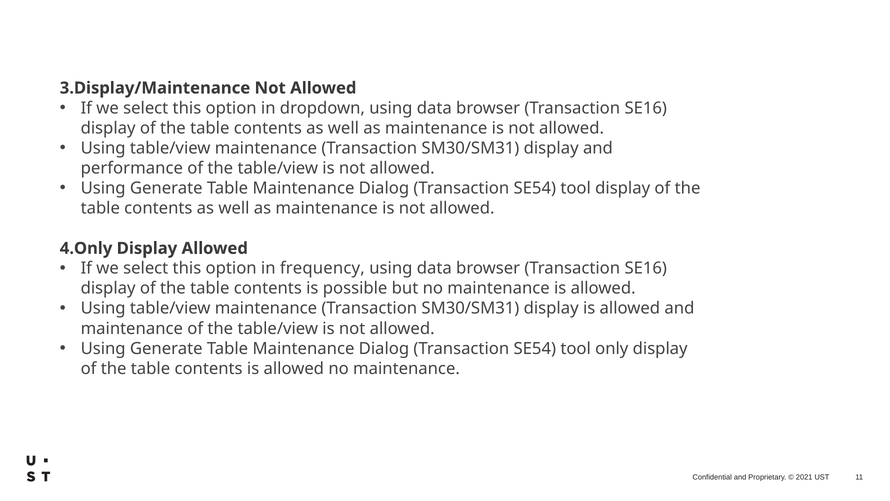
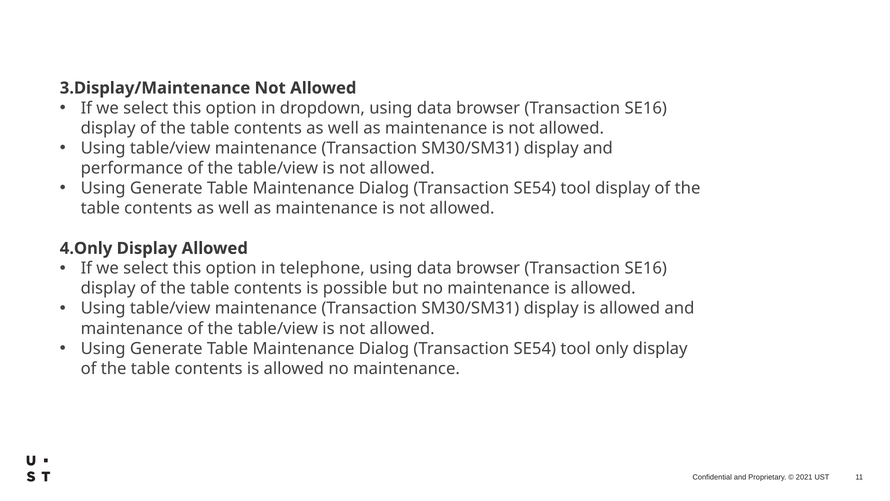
frequency: frequency -> telephone
